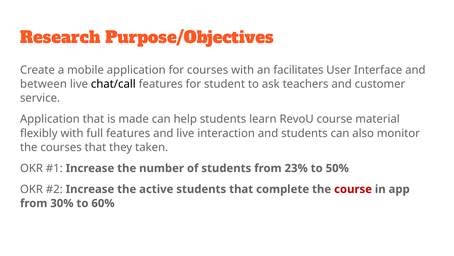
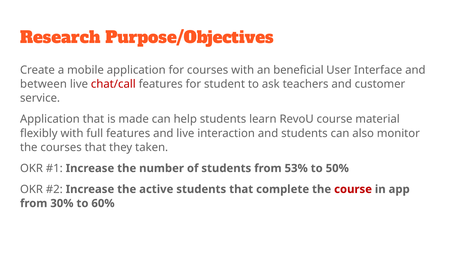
facilitates: facilitates -> beneficial
chat/call colour: black -> red
23%: 23% -> 53%
